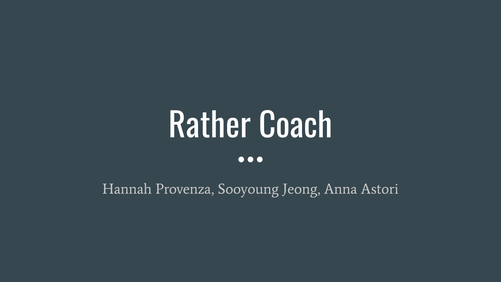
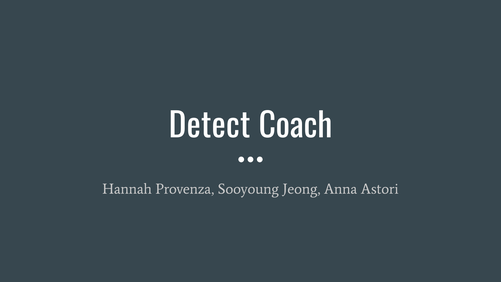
Rather: Rather -> Detect
